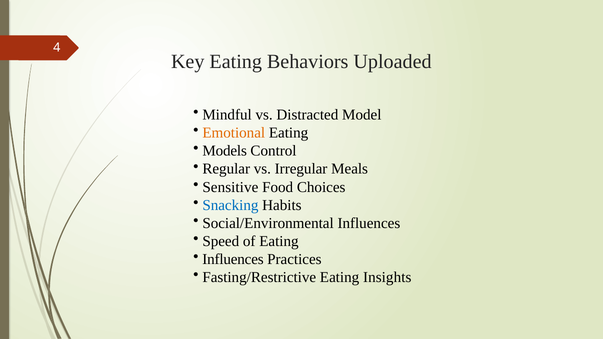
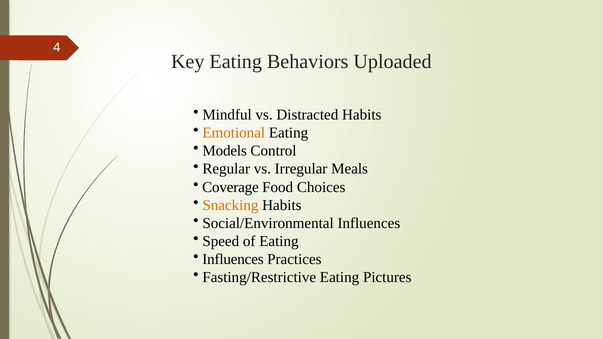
Distracted Model: Model -> Habits
Sensitive: Sensitive -> Coverage
Snacking colour: blue -> orange
Insights: Insights -> Pictures
